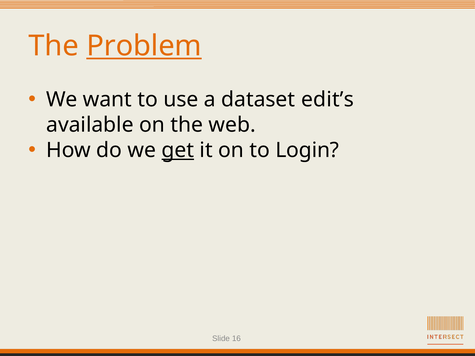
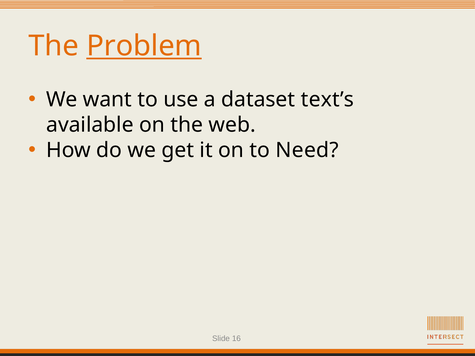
edit’s: edit’s -> text’s
get underline: present -> none
Login: Login -> Need
